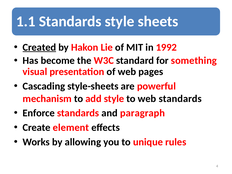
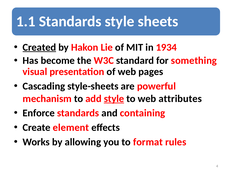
1992: 1992 -> 1934
style at (114, 99) underline: none -> present
web standards: standards -> attributes
paragraph: paragraph -> containing
unique: unique -> format
